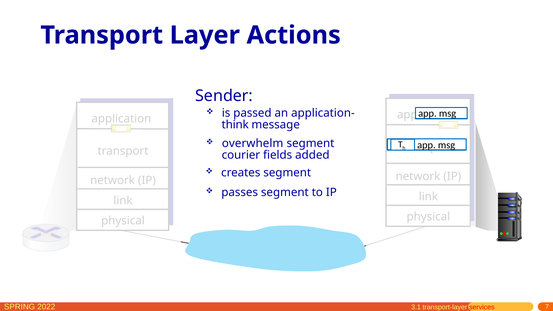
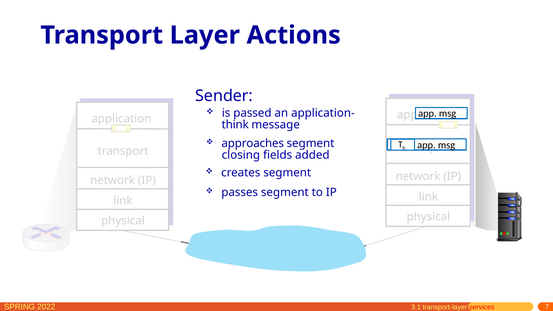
overwhelm: overwhelm -> approaches
courier: courier -> closing
